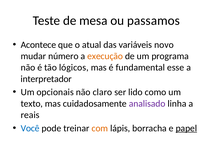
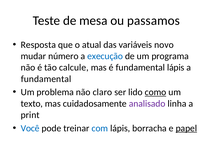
Acontece: Acontece -> Resposta
execução colour: orange -> blue
lógicos: lógicos -> calcule
fundamental esse: esse -> lápis
interpretador at (46, 79): interpretador -> fundamental
opcionais: opcionais -> problema
como underline: none -> present
reais: reais -> print
com colour: orange -> blue
